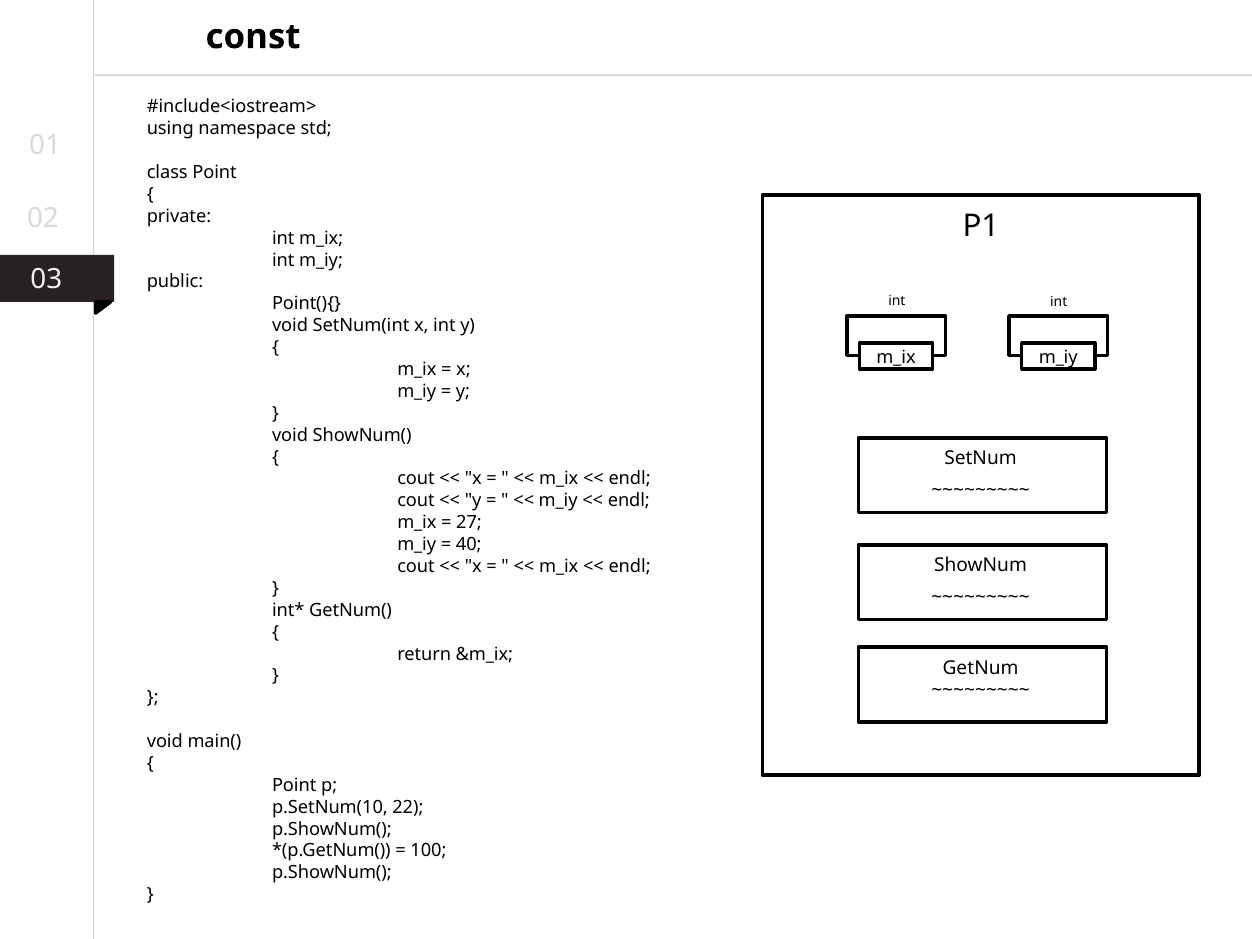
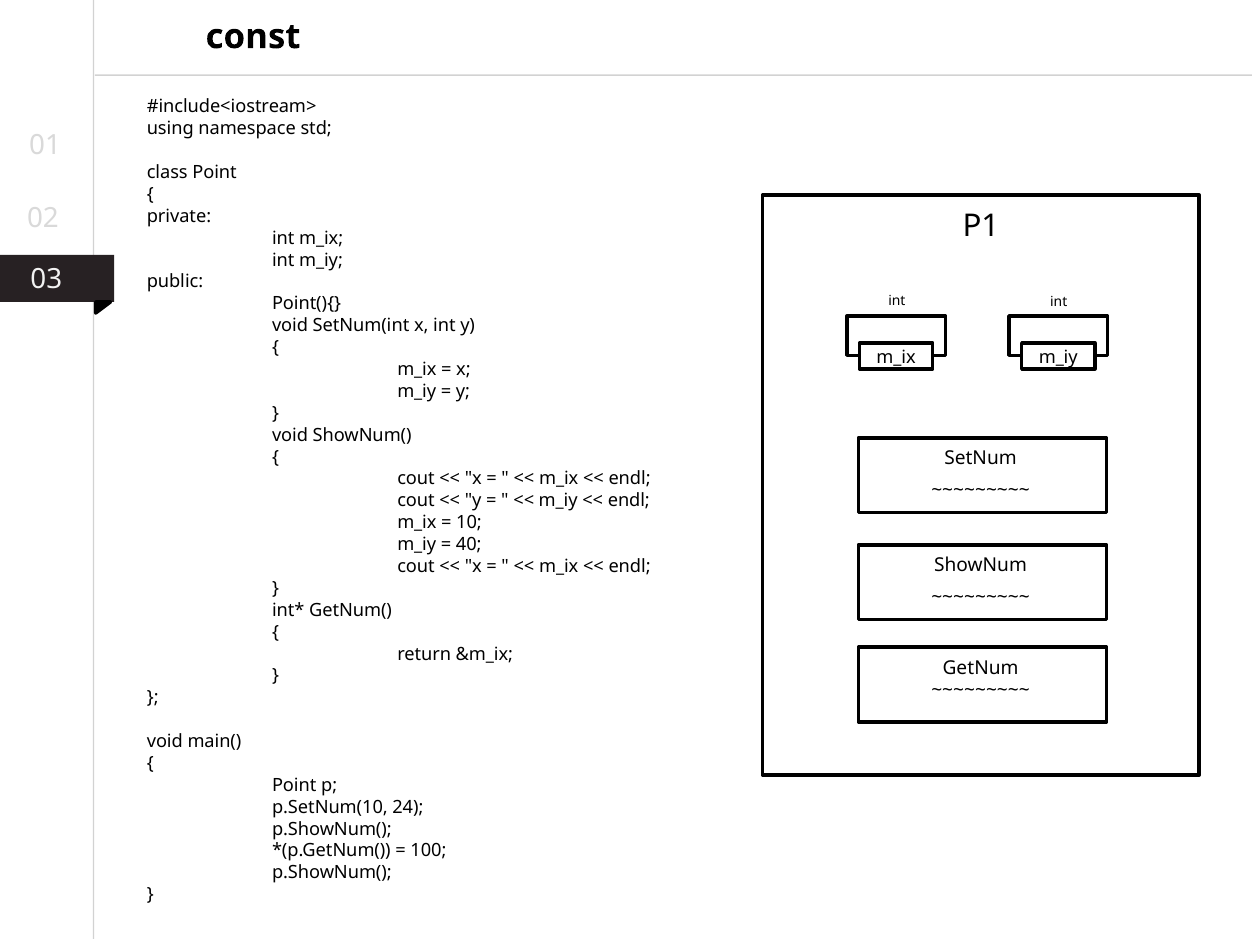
27: 27 -> 10
22: 22 -> 24
